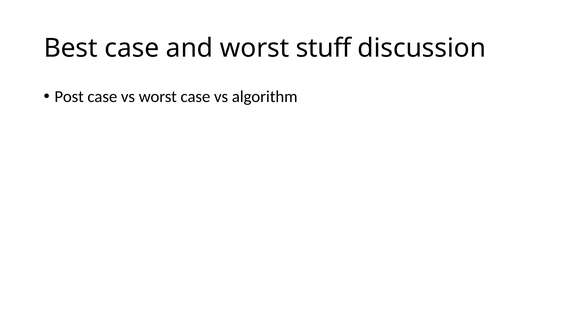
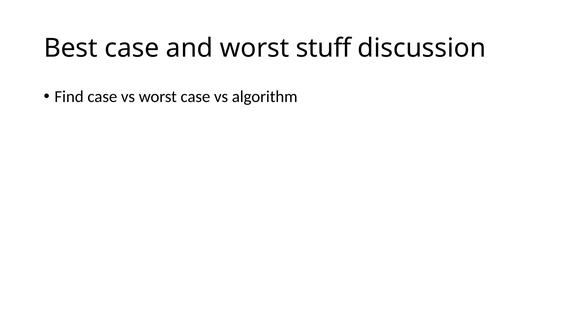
Post: Post -> Find
